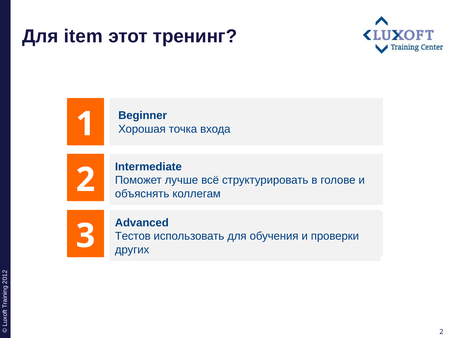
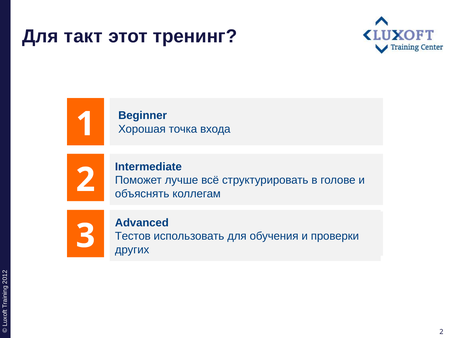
item: item -> такт
